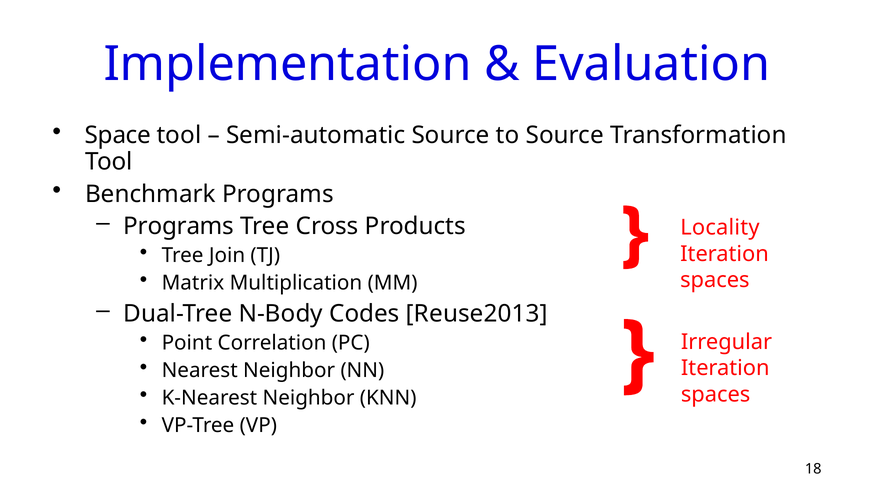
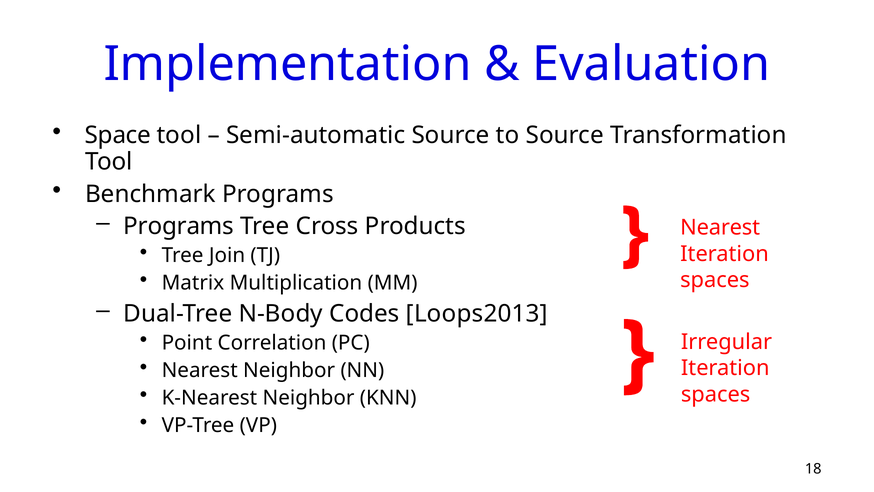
Locality at (720, 228): Locality -> Nearest
Reuse2013: Reuse2013 -> Loops2013
